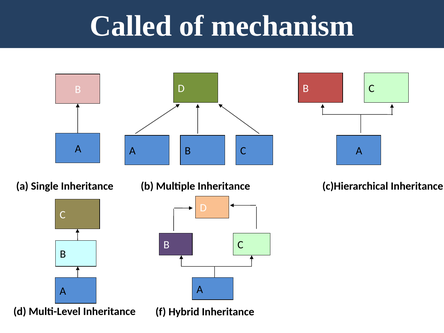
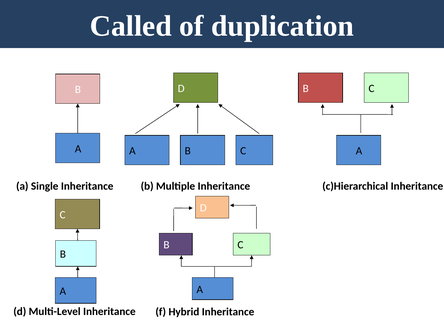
mechanism: mechanism -> duplication
